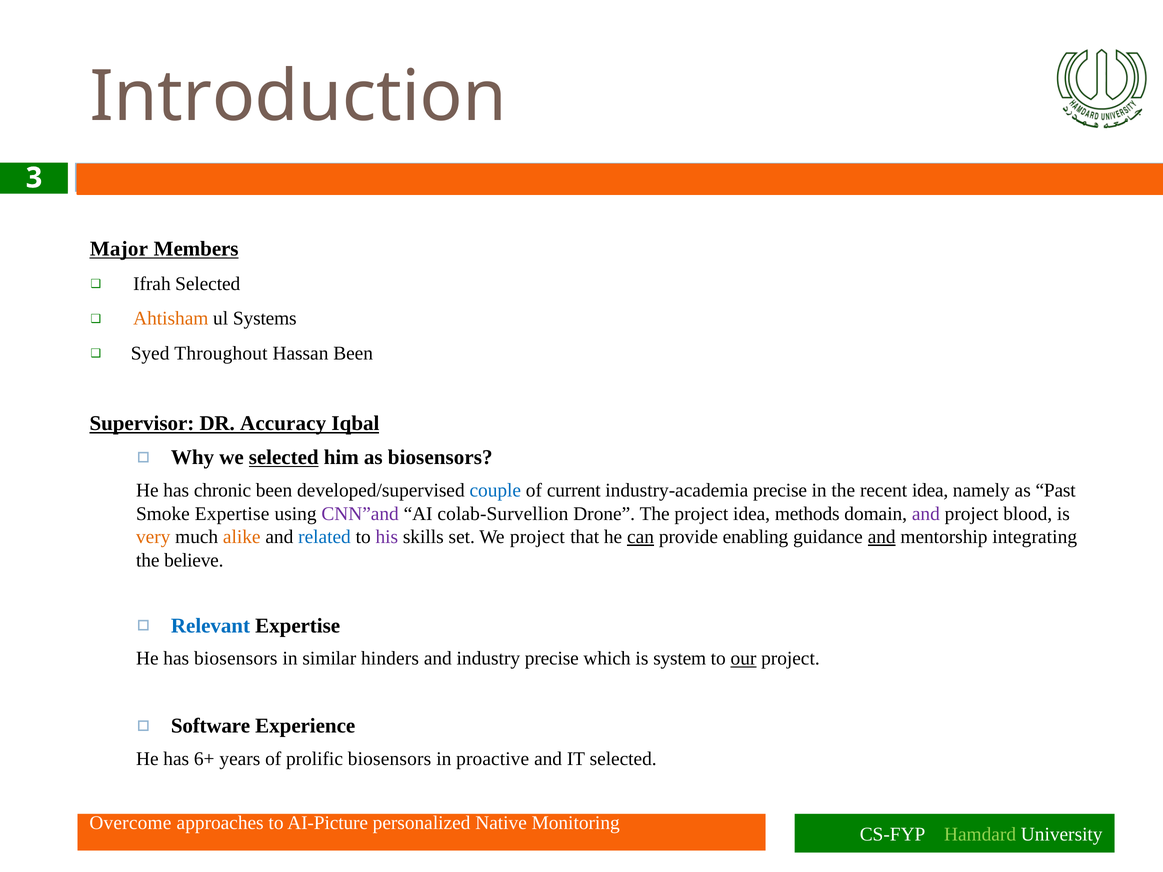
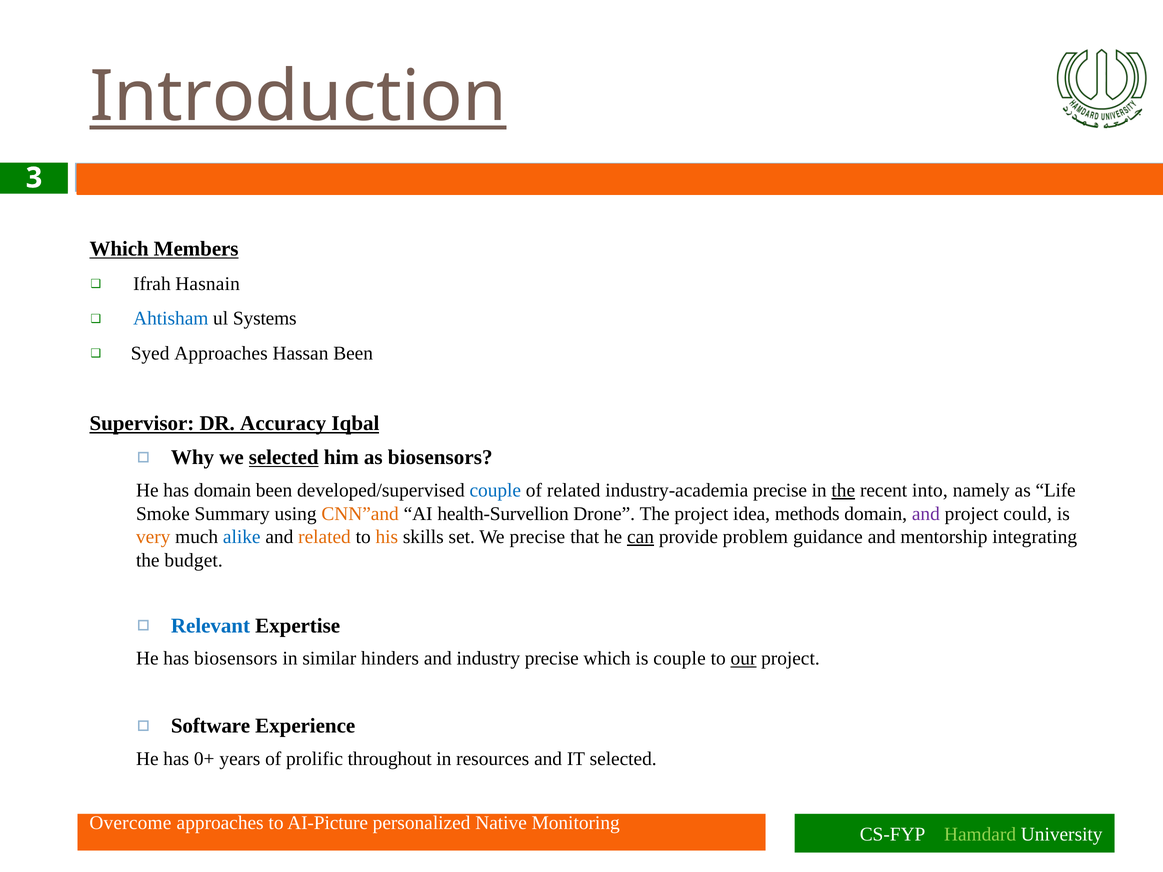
Introduction underline: none -> present
Major at (119, 249): Major -> Which
Ifrah Selected: Selected -> Hasnain
Ahtisham colour: orange -> blue
Syed Throughout: Throughout -> Approaches
has chronic: chronic -> domain
of current: current -> related
the at (843, 491) underline: none -> present
recent idea: idea -> into
Past: Past -> Life
Smoke Expertise: Expertise -> Summary
CNN”and colour: purple -> orange
colab-Survellion: colab-Survellion -> health-Survellion
blood: blood -> could
alike colour: orange -> blue
related at (324, 537) colour: blue -> orange
his colour: purple -> orange
We project: project -> precise
enabling: enabling -> problem
and at (882, 537) underline: present -> none
believe: believe -> budget
is system: system -> couple
6+: 6+ -> 0+
prolific biosensors: biosensors -> throughout
proactive: proactive -> resources
